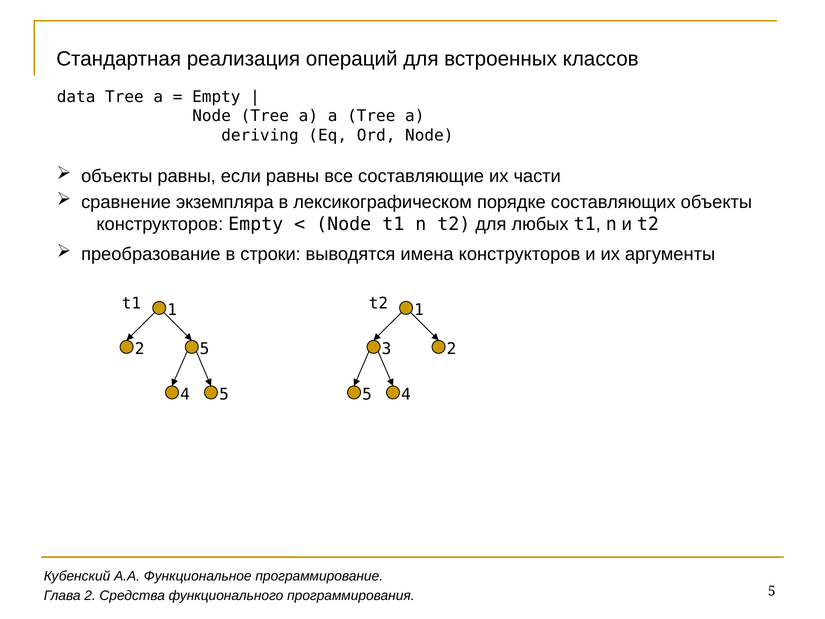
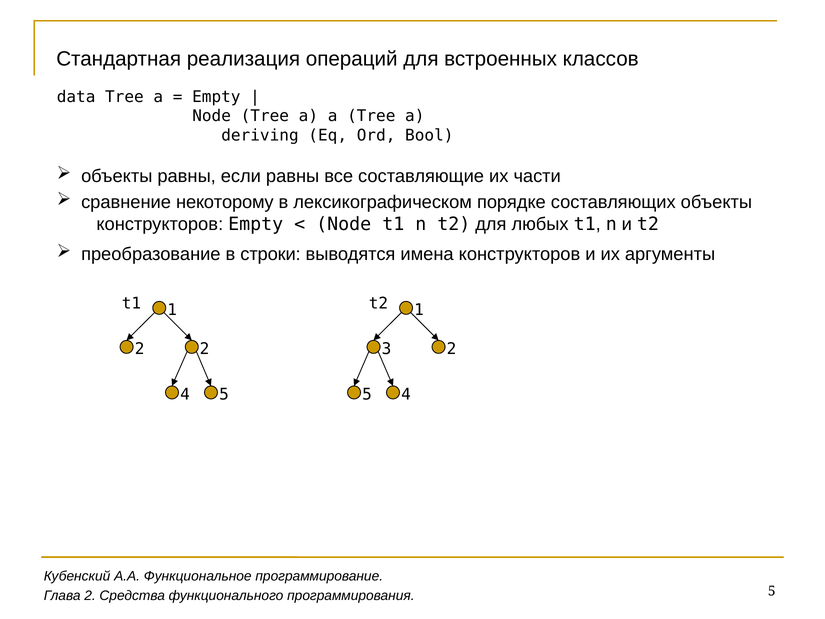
Ord Node: Node -> Bool
экземпляра: экземпляра -> некоторому
2 5: 5 -> 2
